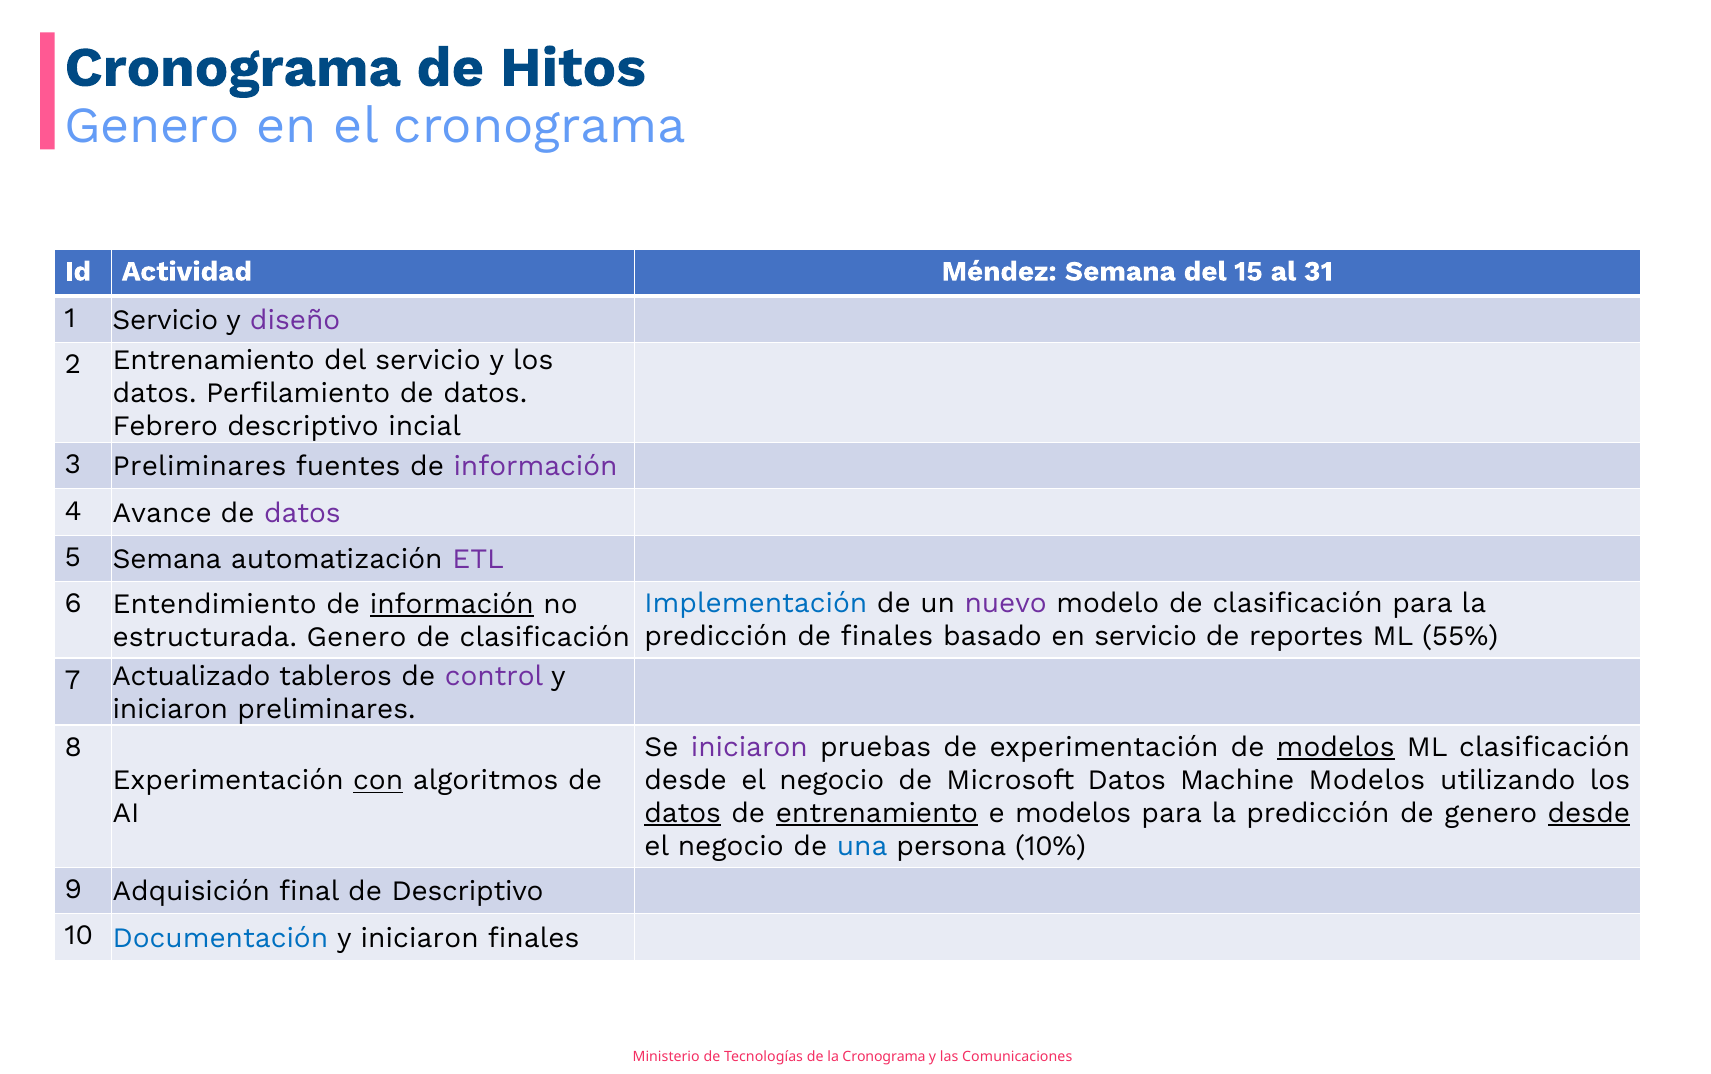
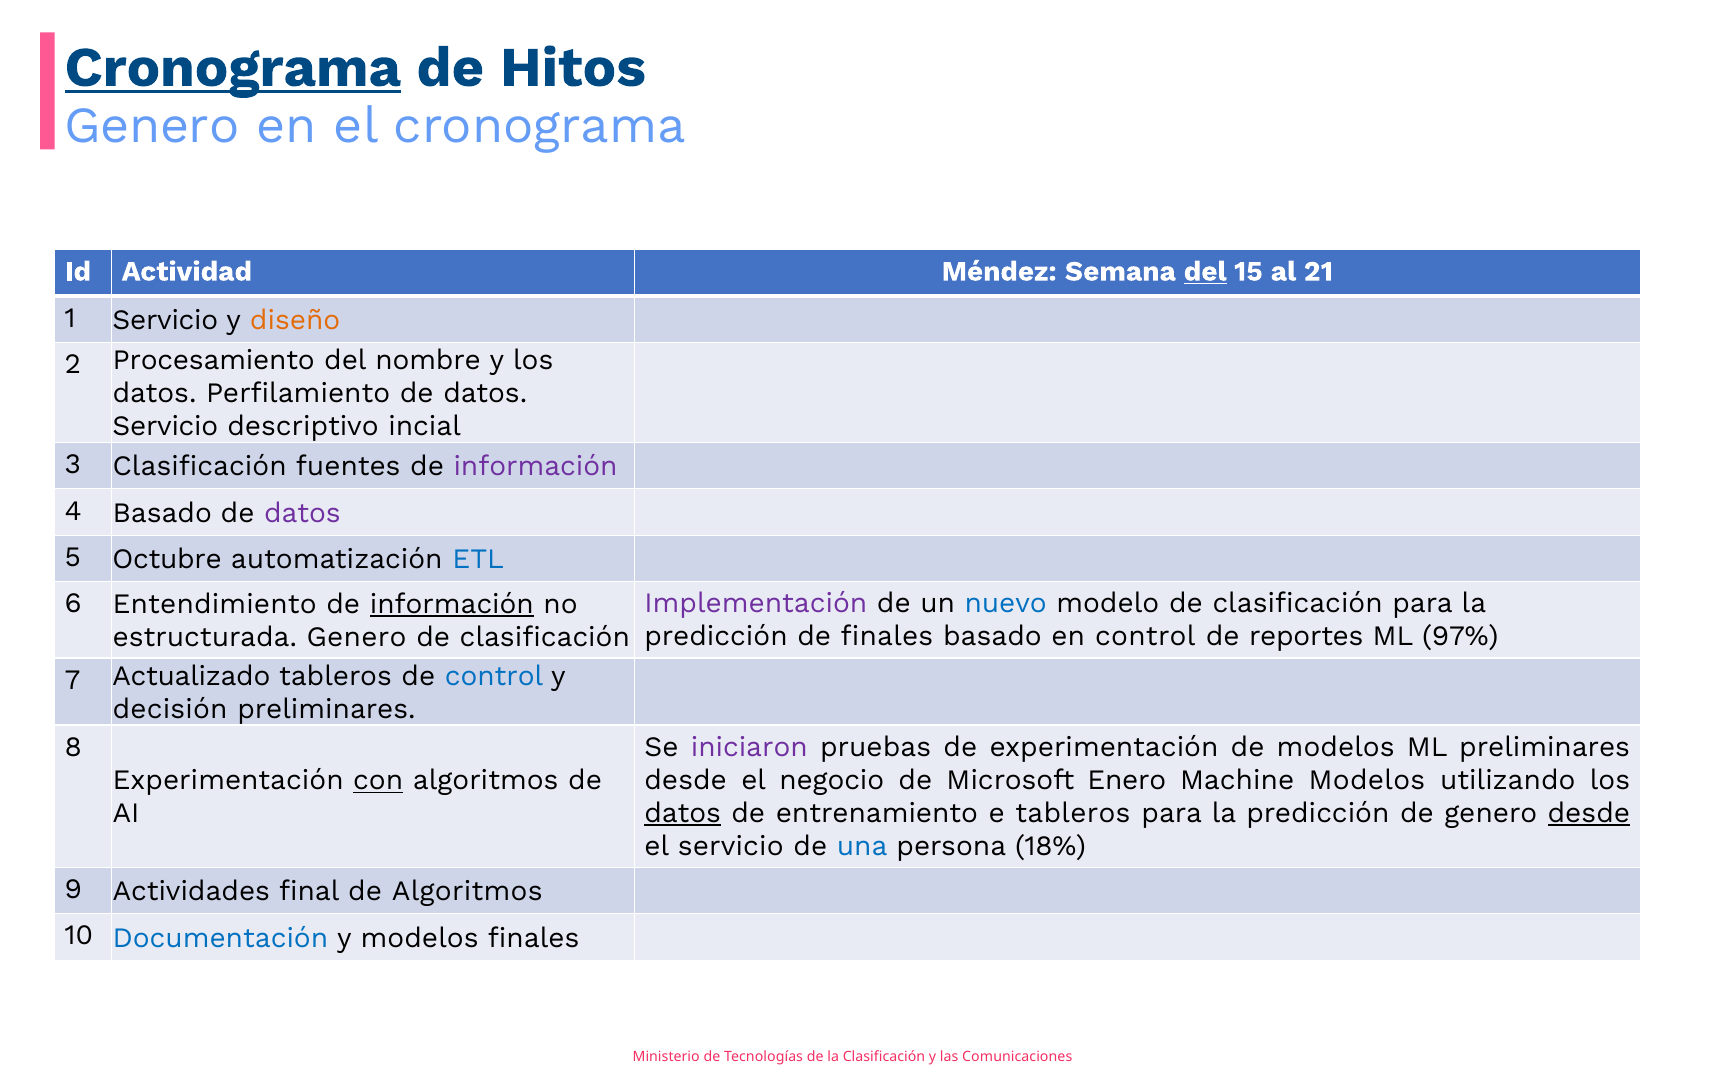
Cronograma at (233, 67) underline: none -> present
del at (1205, 271) underline: none -> present
31: 31 -> 21
diseño colour: purple -> orange
2 Entrenamiento: Entrenamiento -> Procesamiento
del servicio: servicio -> nombre
Febrero at (165, 426): Febrero -> Servicio
3 Preliminares: Preliminares -> Clasificación
4 Avance: Avance -> Basado
5 Semana: Semana -> Octubre
ETL colour: purple -> blue
Implementación colour: blue -> purple
nuevo colour: purple -> blue
en servicio: servicio -> control
55%: 55% -> 97%
control at (494, 676) colour: purple -> blue
iniciaron at (170, 709): iniciaron -> decisión
modelos at (1336, 747) underline: present -> none
ML clasificación: clasificación -> preliminares
Microsoft Datos: Datos -> Enero
entrenamiento at (877, 813) underline: present -> none
e modelos: modelos -> tableros
negocio at (731, 846): negocio -> servicio
10%: 10% -> 18%
Adquisición: Adquisición -> Actividades
de Descriptivo: Descriptivo -> Algoritmos
iniciaron at (420, 938): iniciaron -> modelos
la Cronograma: Cronograma -> Clasificación
